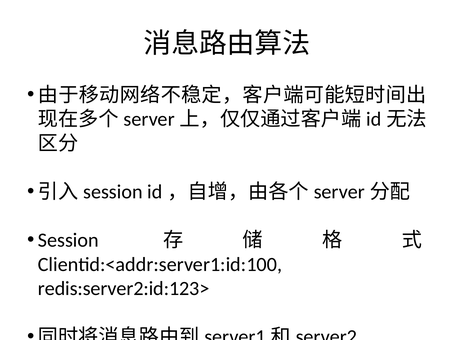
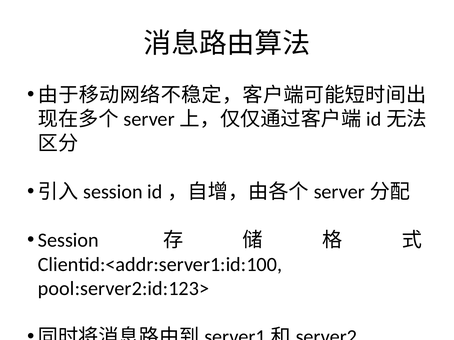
redis:server2:id:123>: redis:server2:id:123> -> pool:server2:id:123>
